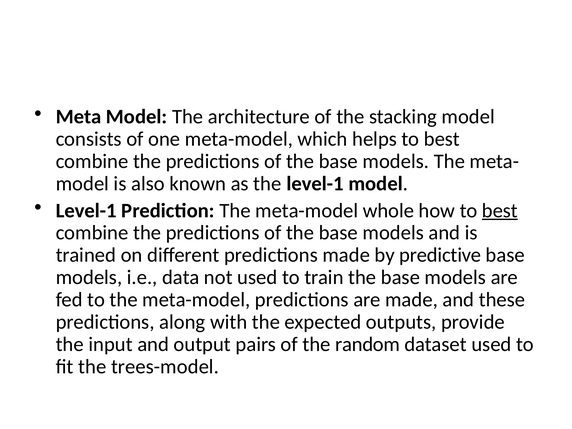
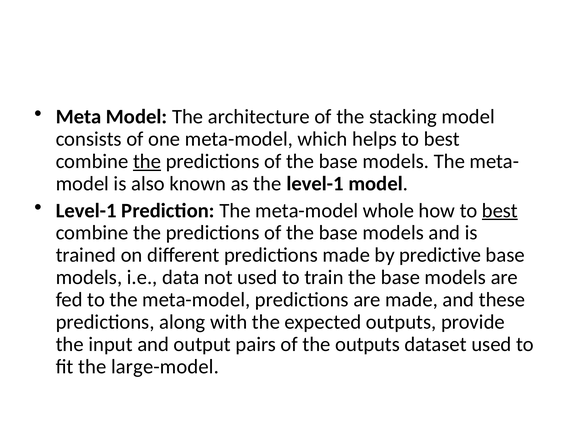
the at (147, 161) underline: none -> present
the random: random -> outputs
trees-model: trees-model -> large-model
